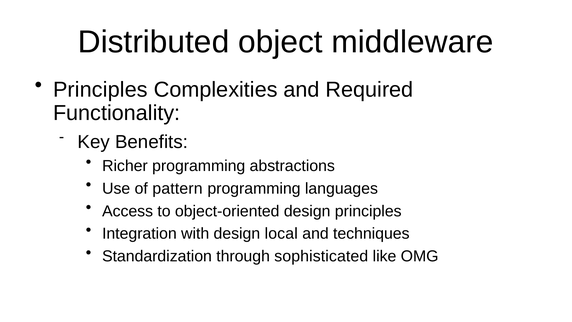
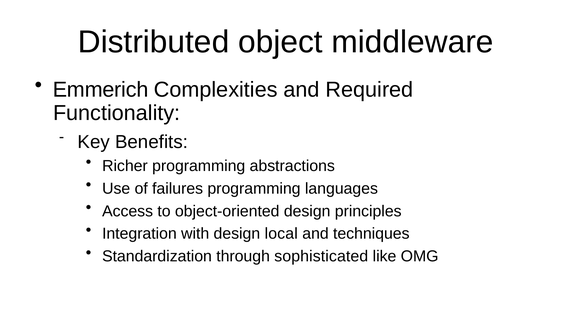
Principles at (100, 90): Principles -> Emmerich
pattern: pattern -> failures
